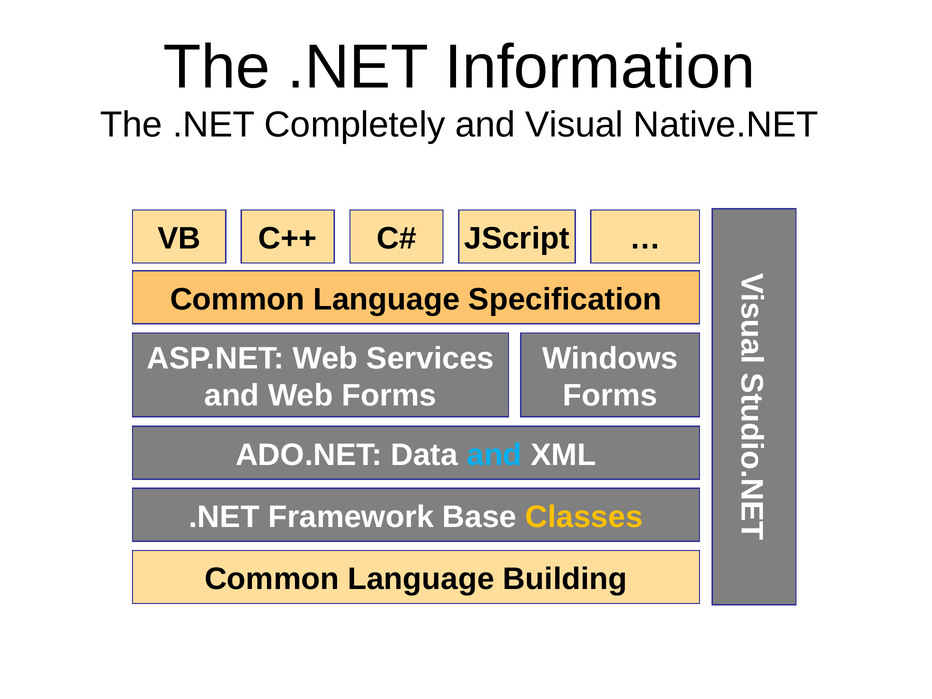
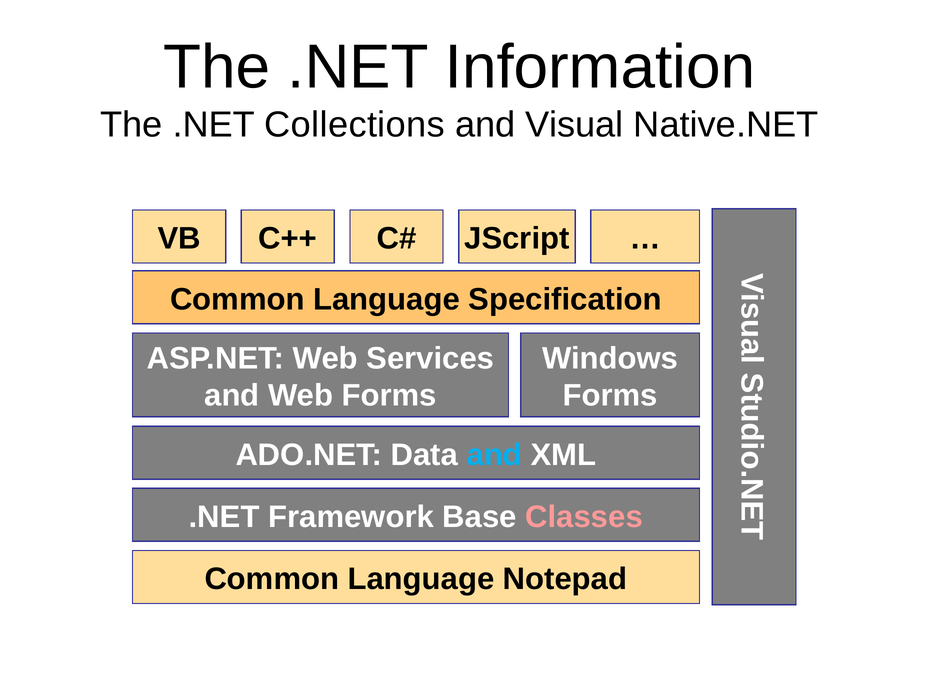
Completely: Completely -> Collections
Classes colour: yellow -> pink
Building: Building -> Notepad
